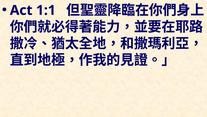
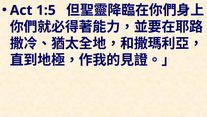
1:1: 1:1 -> 1:5
